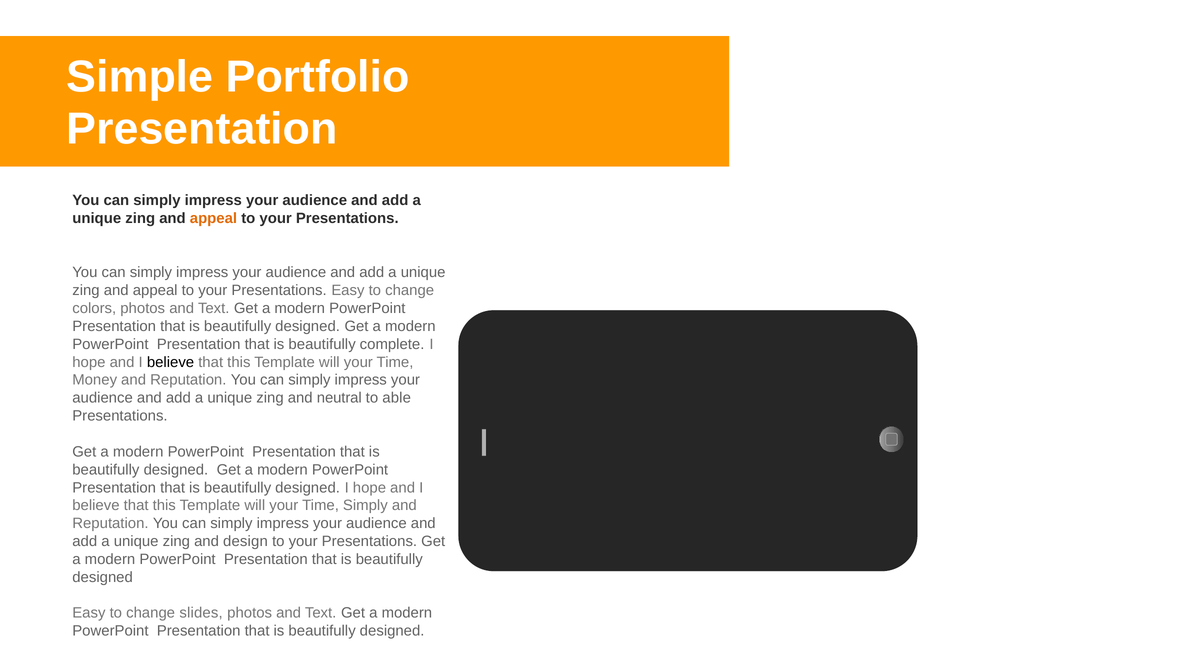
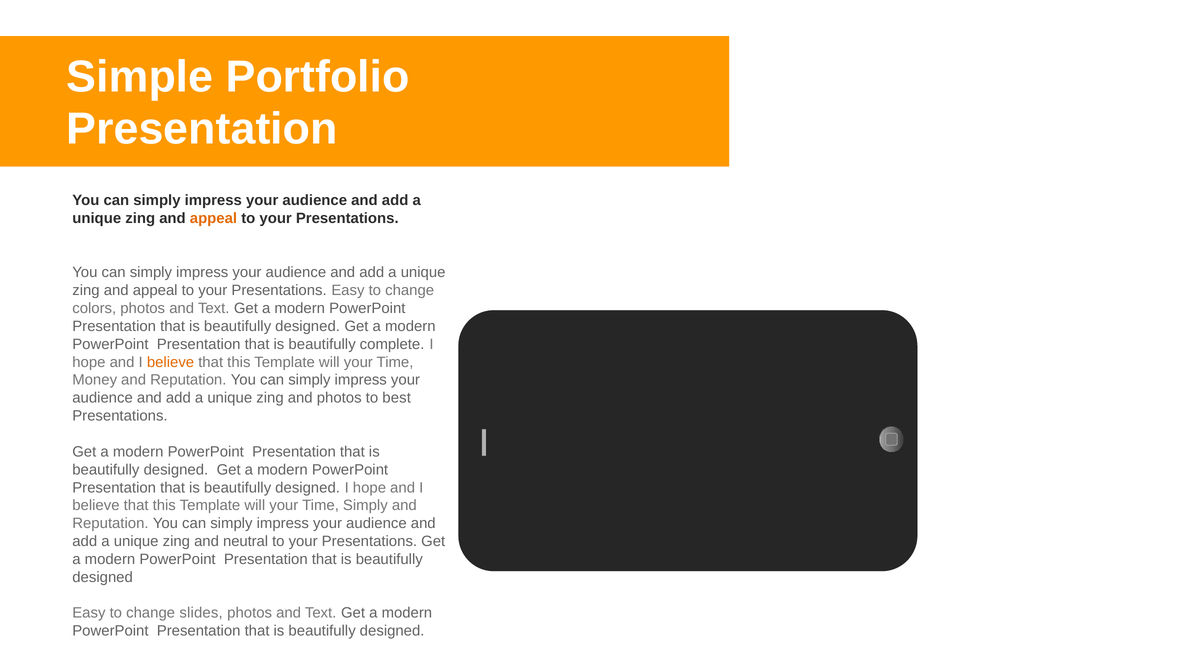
believe at (171, 362) colour: black -> orange
and neutral: neutral -> photos
able: able -> best
design: design -> neutral
